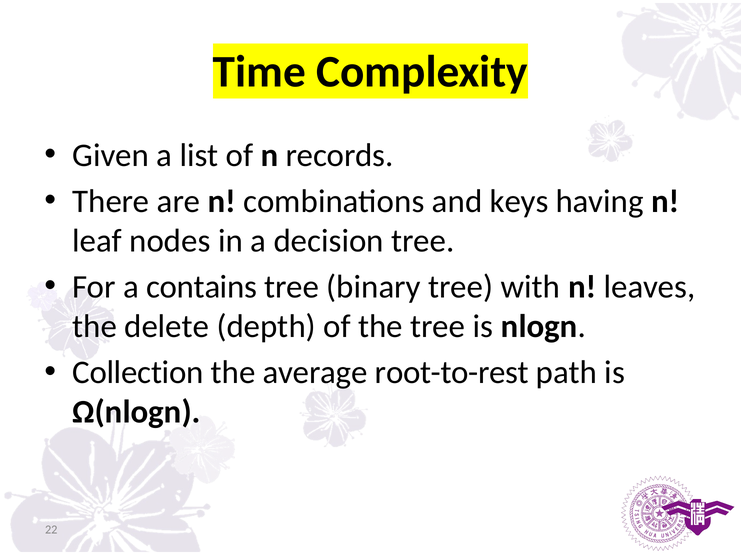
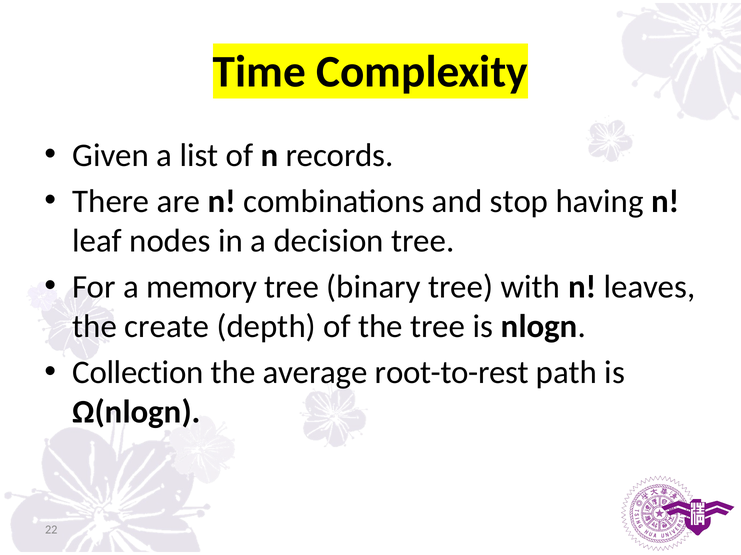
keys: keys -> stop
contains: contains -> memory
delete: delete -> create
